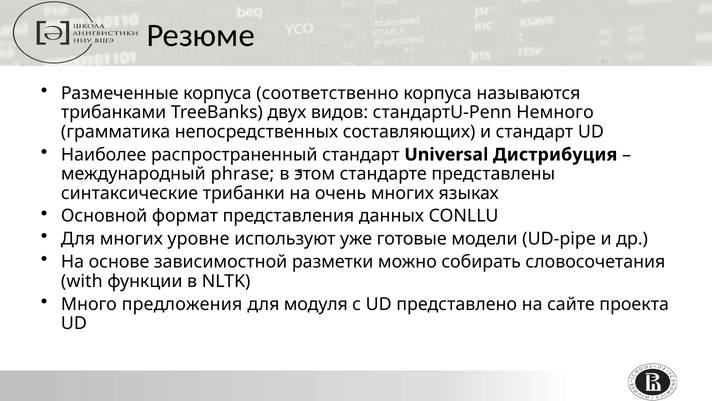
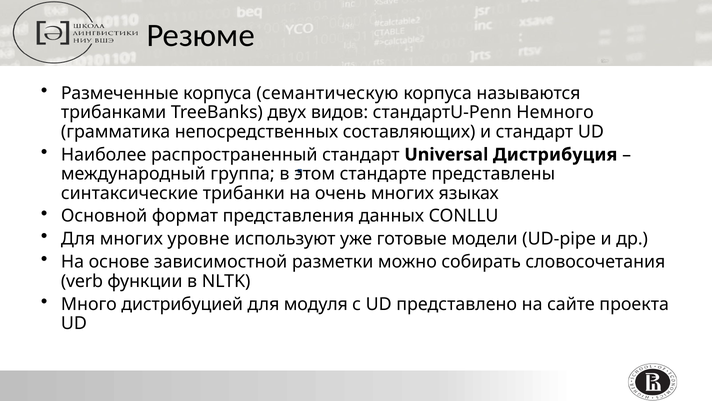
соответственно: соответственно -> семантическую
phrase: phrase -> группа
with: with -> verb
предложения: предложения -> дистрибуцией
